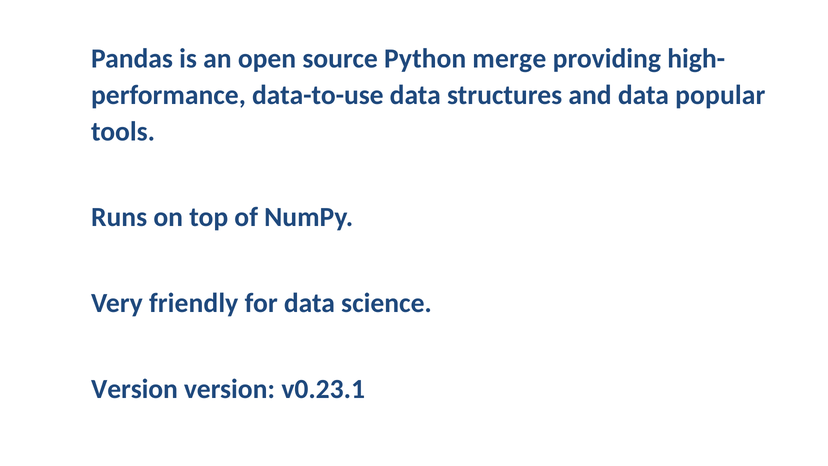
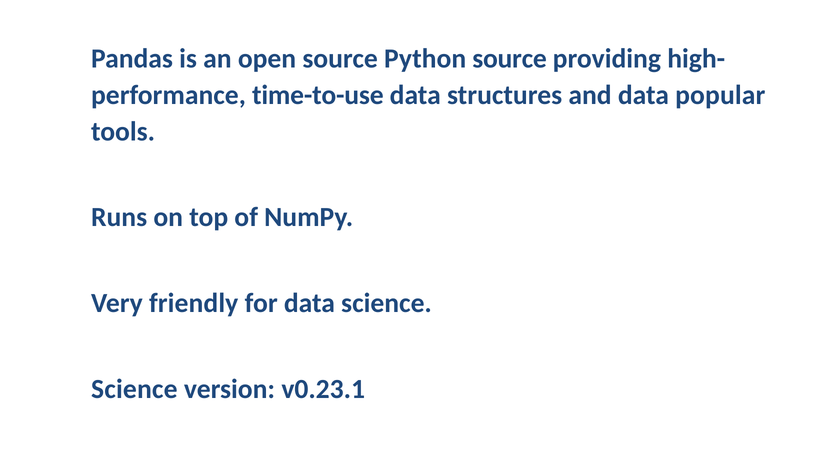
Python merge: merge -> source
data-to-use: data-to-use -> time-to-use
Version at (134, 389): Version -> Science
